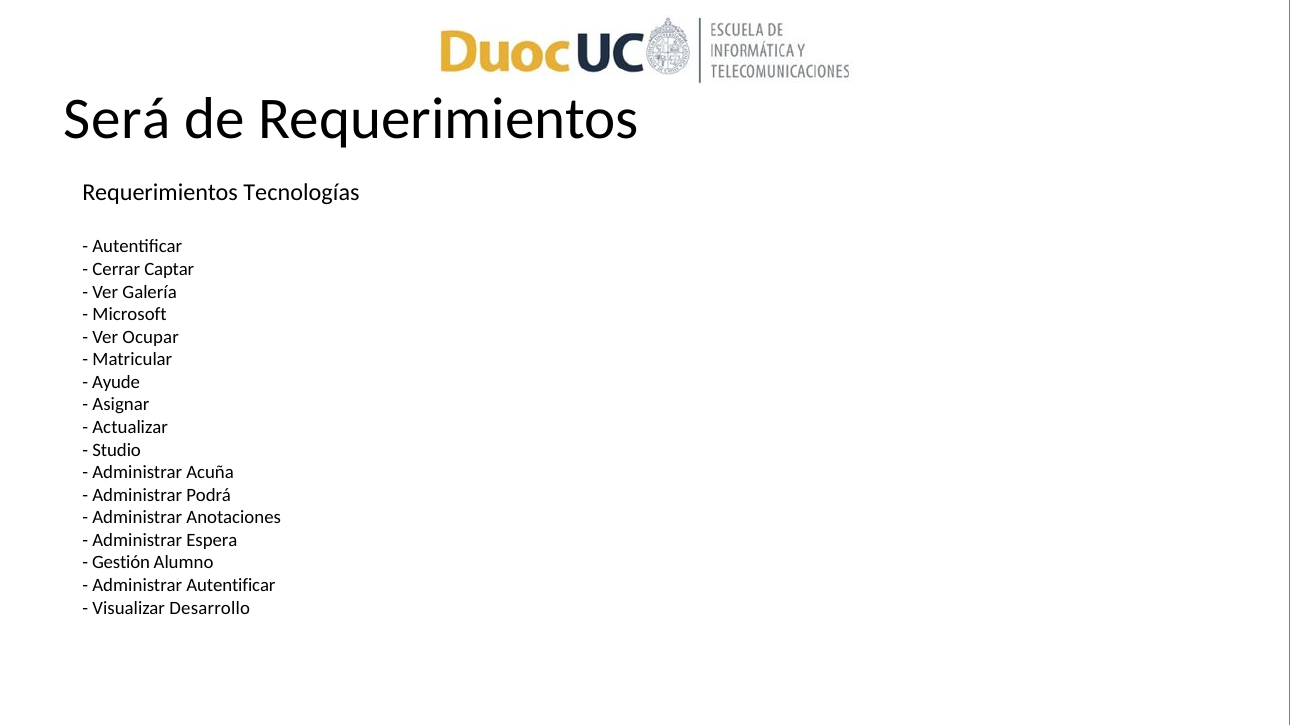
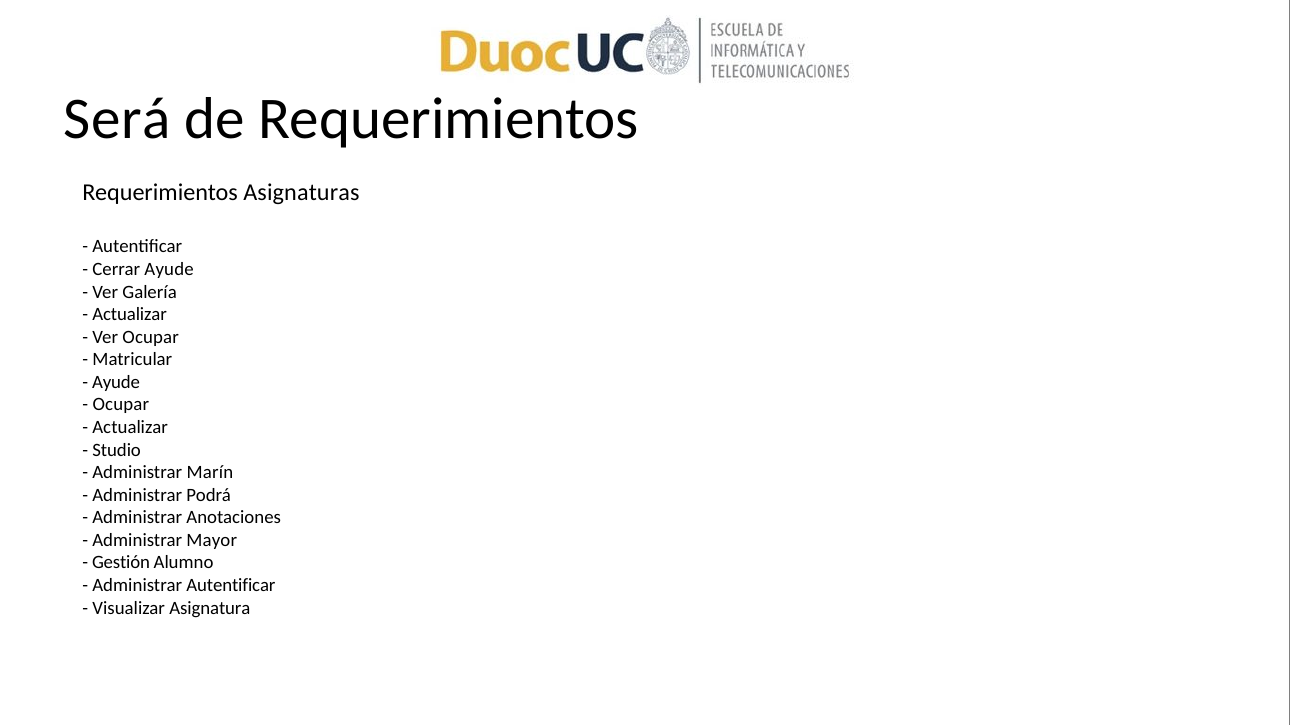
Tecnologías: Tecnologías -> Asignaturas
Cerrar Captar: Captar -> Ayude
Microsoft at (130, 315): Microsoft -> Actualizar
Asignar at (121, 405): Asignar -> Ocupar
Acuña: Acuña -> Marín
Espera: Espera -> Mayor
Desarrollo: Desarrollo -> Asignatura
